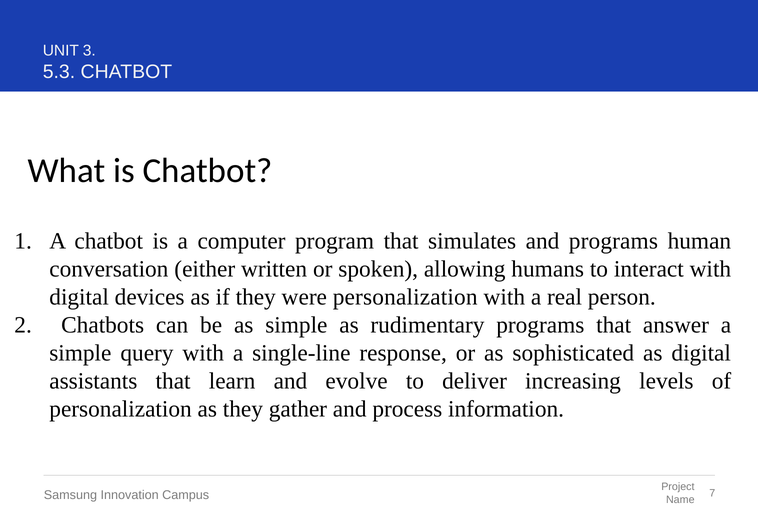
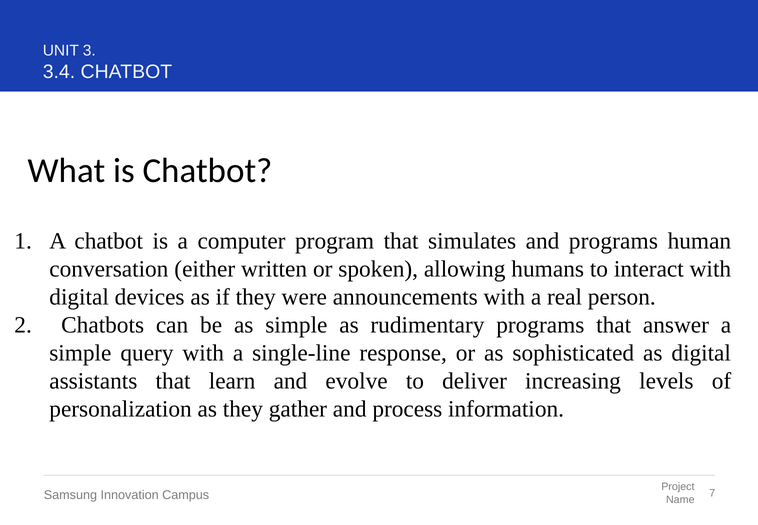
5.3: 5.3 -> 3.4
were personalization: personalization -> announcements
